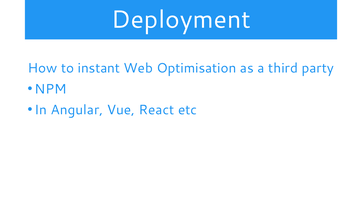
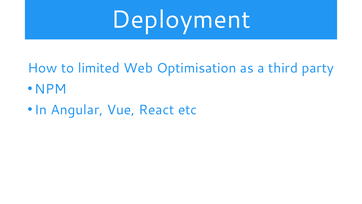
instant: instant -> limited
